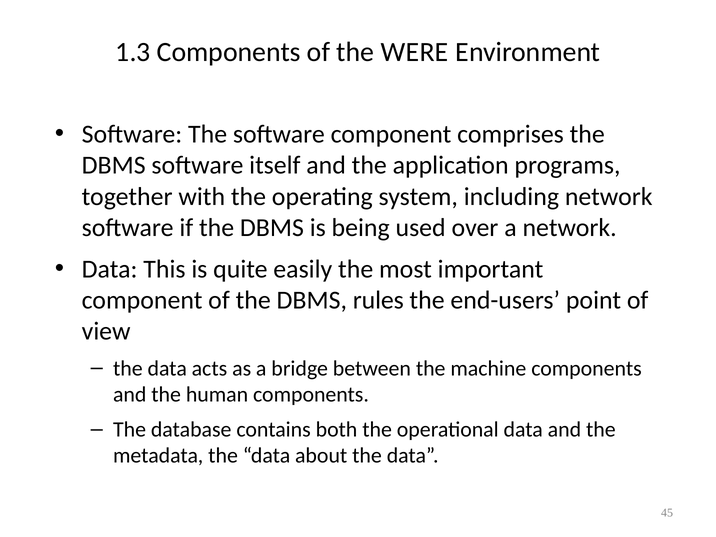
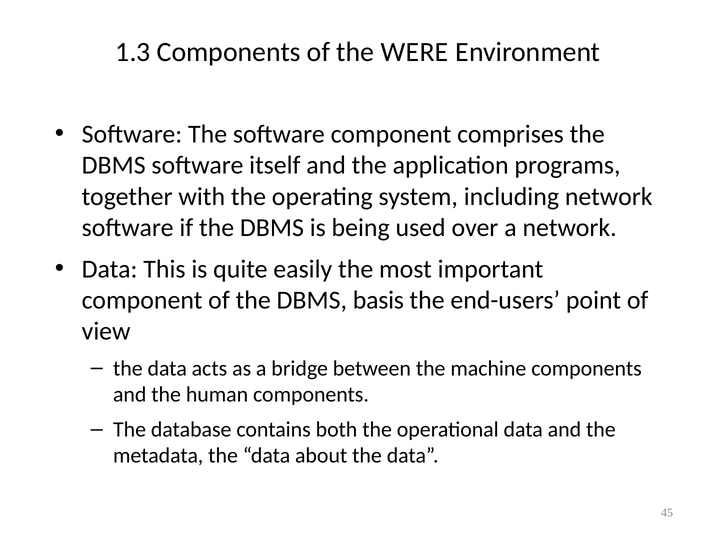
rules: rules -> basis
